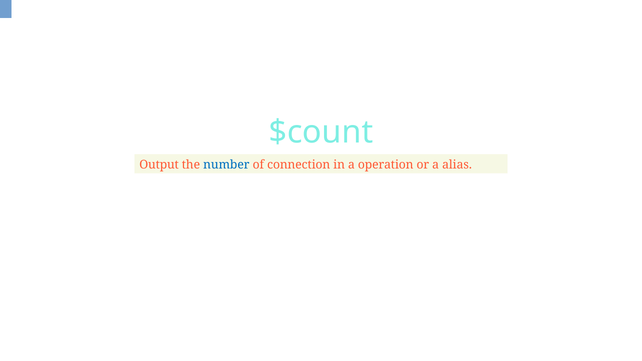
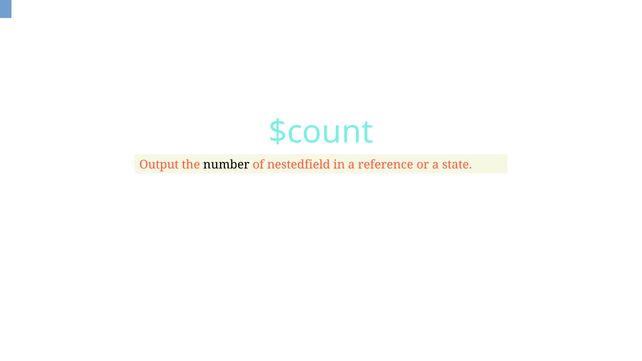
number colour: blue -> black
connection: connection -> nestedfield
operation: operation -> reference
alias: alias -> state
